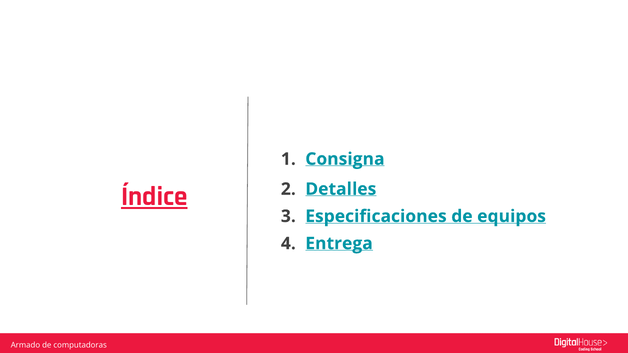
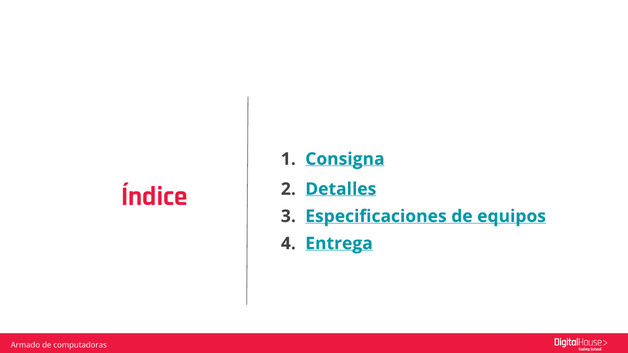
Índice underline: present -> none
